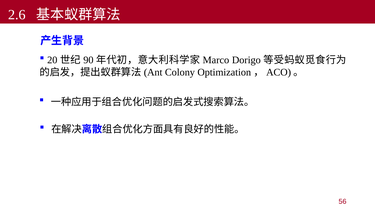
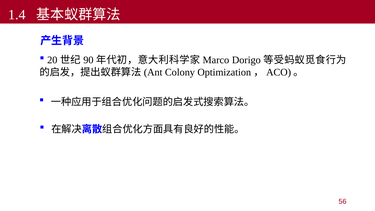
2.6: 2.6 -> 1.4
